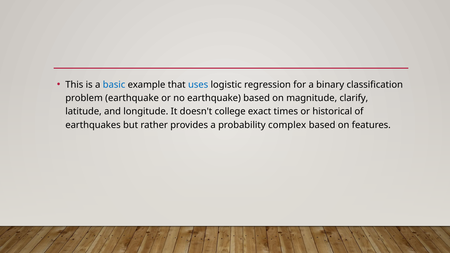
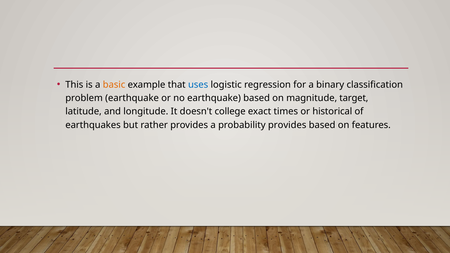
basic colour: blue -> orange
clarify: clarify -> target
probability complex: complex -> provides
